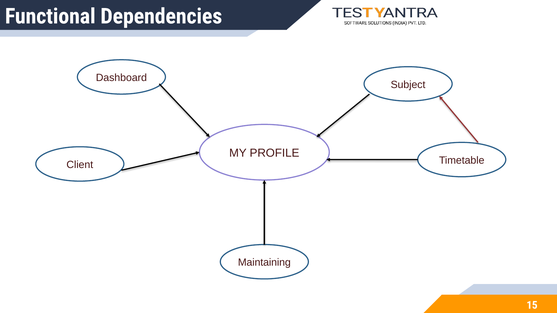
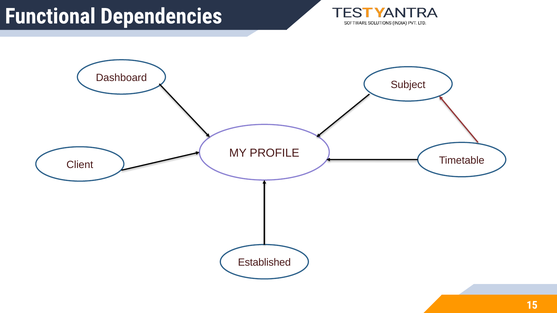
Maintaining: Maintaining -> Established
